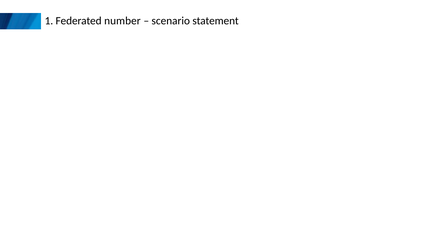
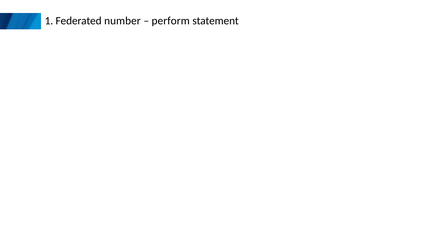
scenario: scenario -> perform
